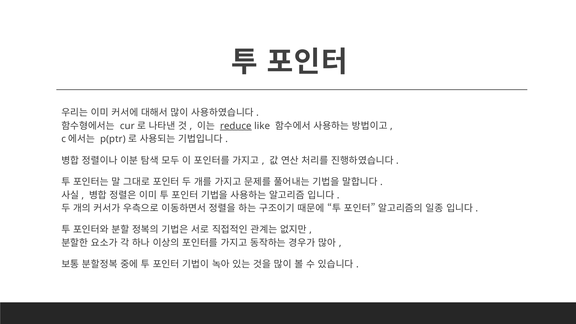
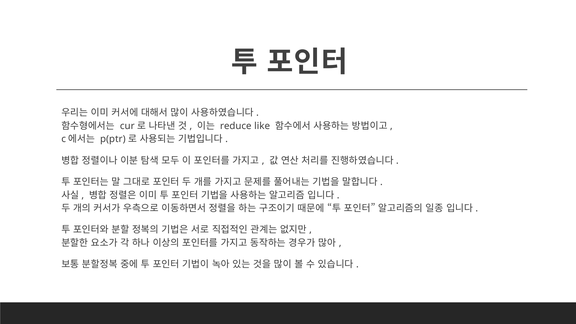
reduce underline: present -> none
